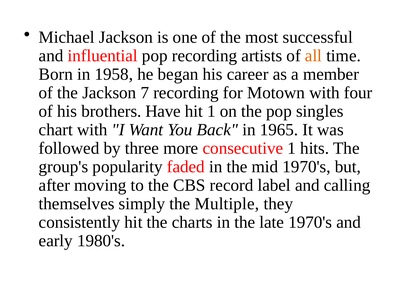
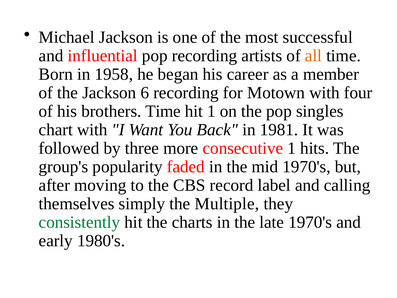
7: 7 -> 6
brothers Have: Have -> Time
1965: 1965 -> 1981
consistently colour: black -> green
